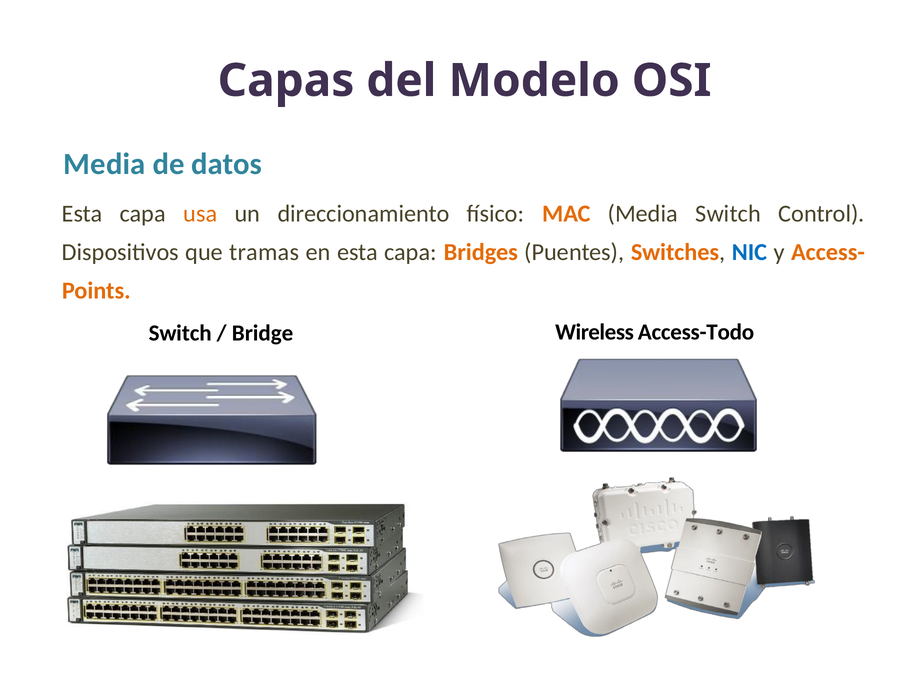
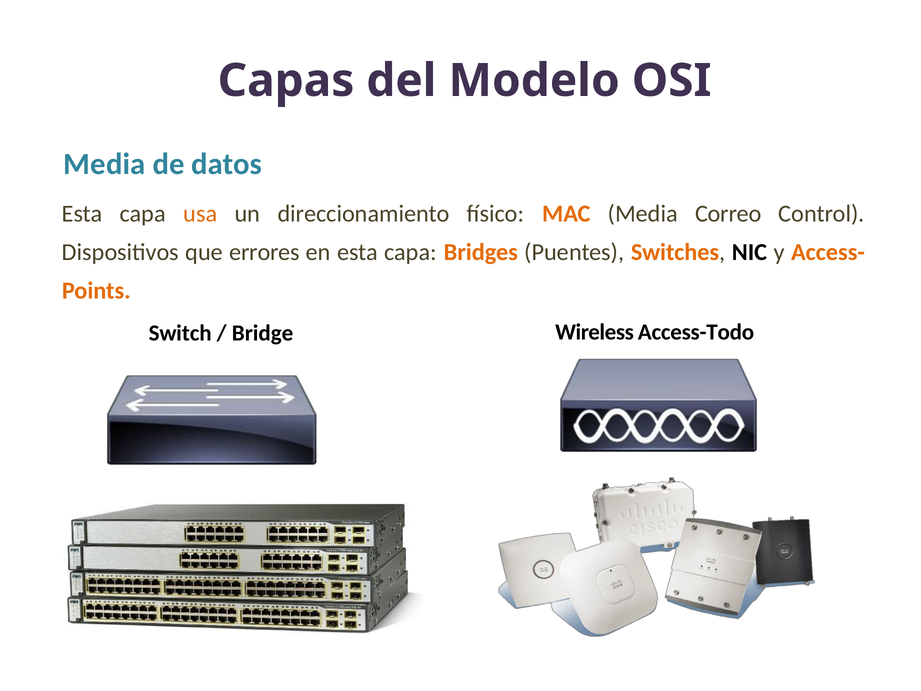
Media Switch: Switch -> Correo
tramas: tramas -> errores
NIC colour: blue -> black
